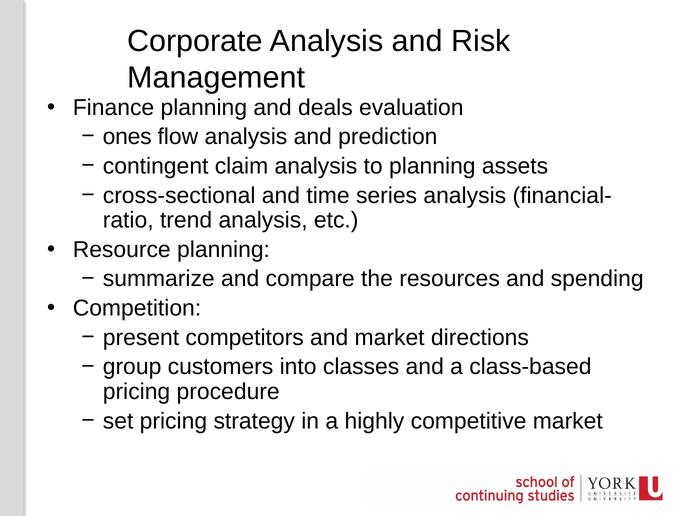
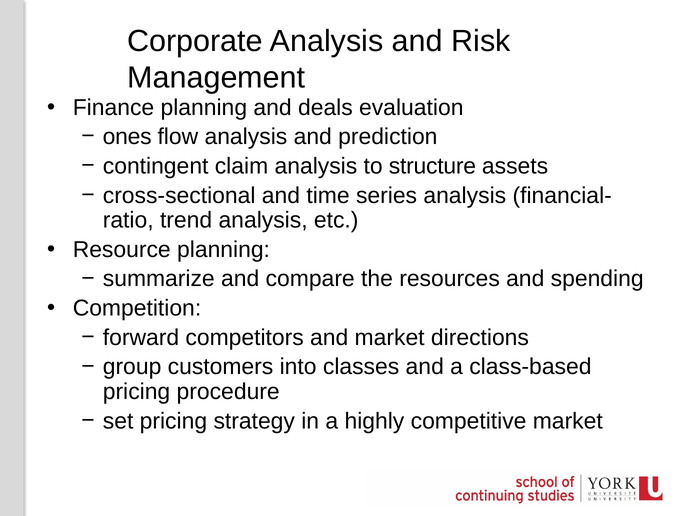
to planning: planning -> structure
present: present -> forward
